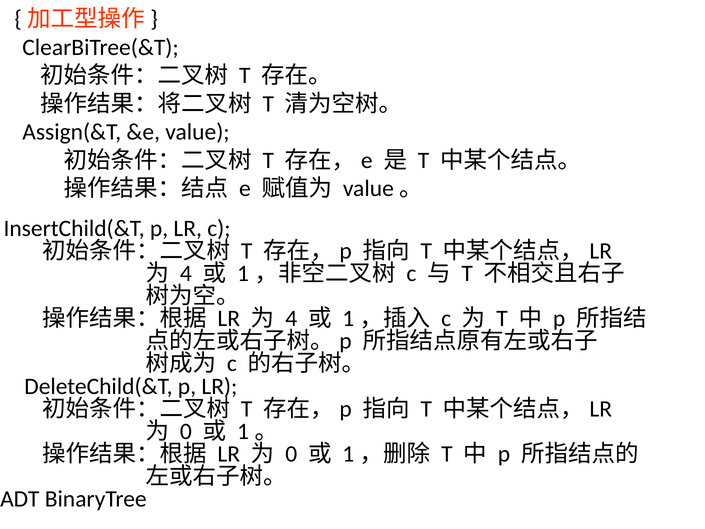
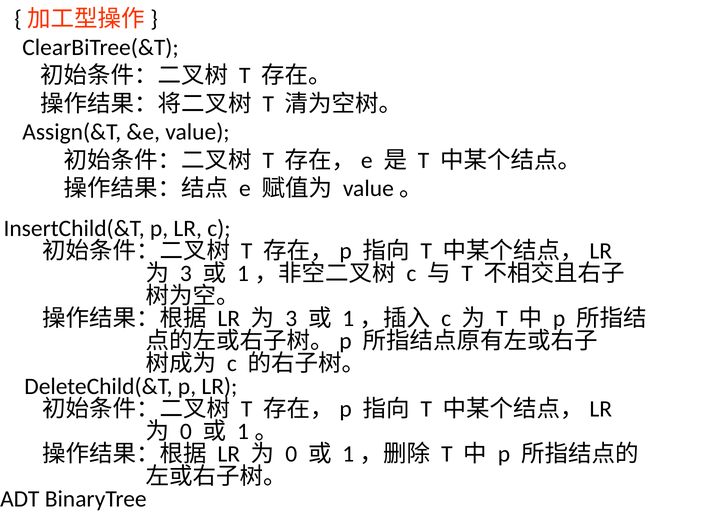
4 at (186, 273): 4 -> 3
4 at (291, 318): 4 -> 3
